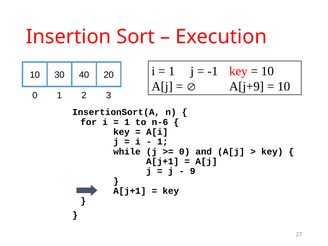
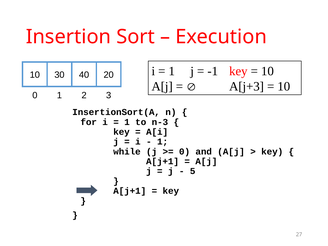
A[j+9: A[j+9 -> A[j+3
n-6: n-6 -> n-3
9: 9 -> 5
